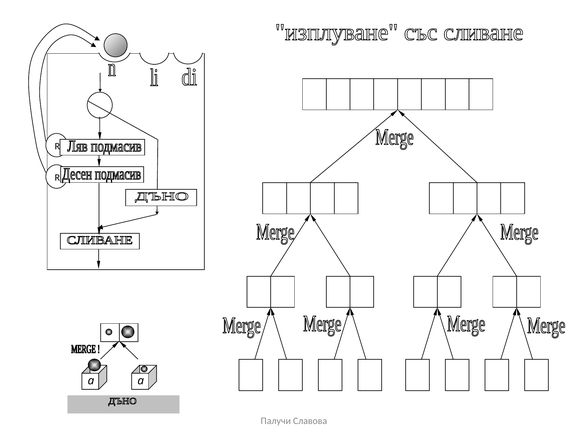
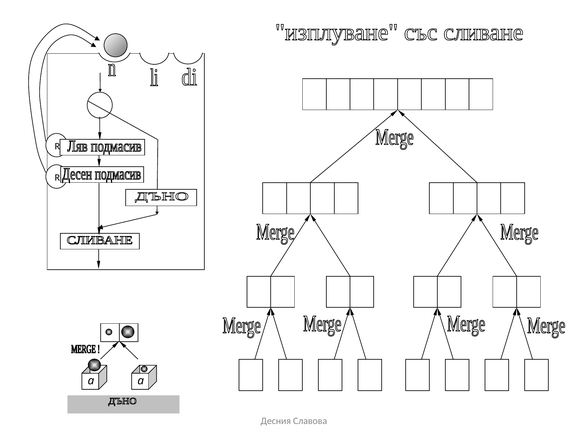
Палучи: Палучи -> Десния
